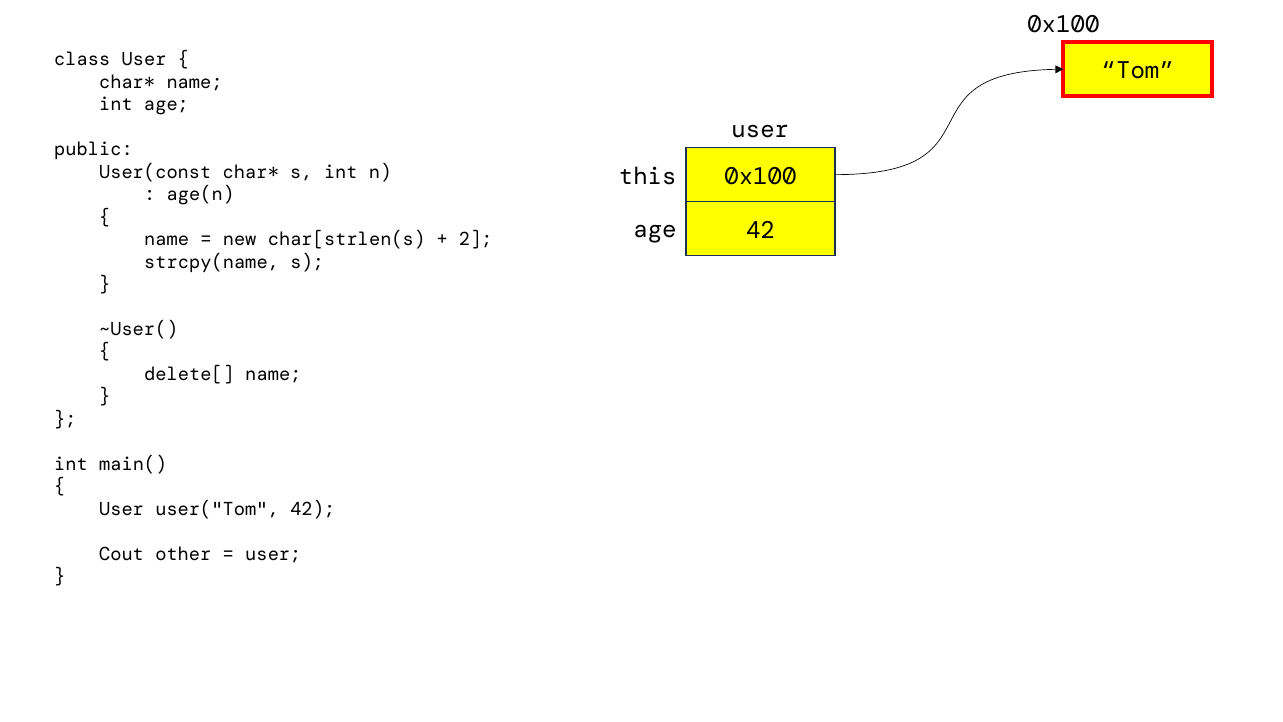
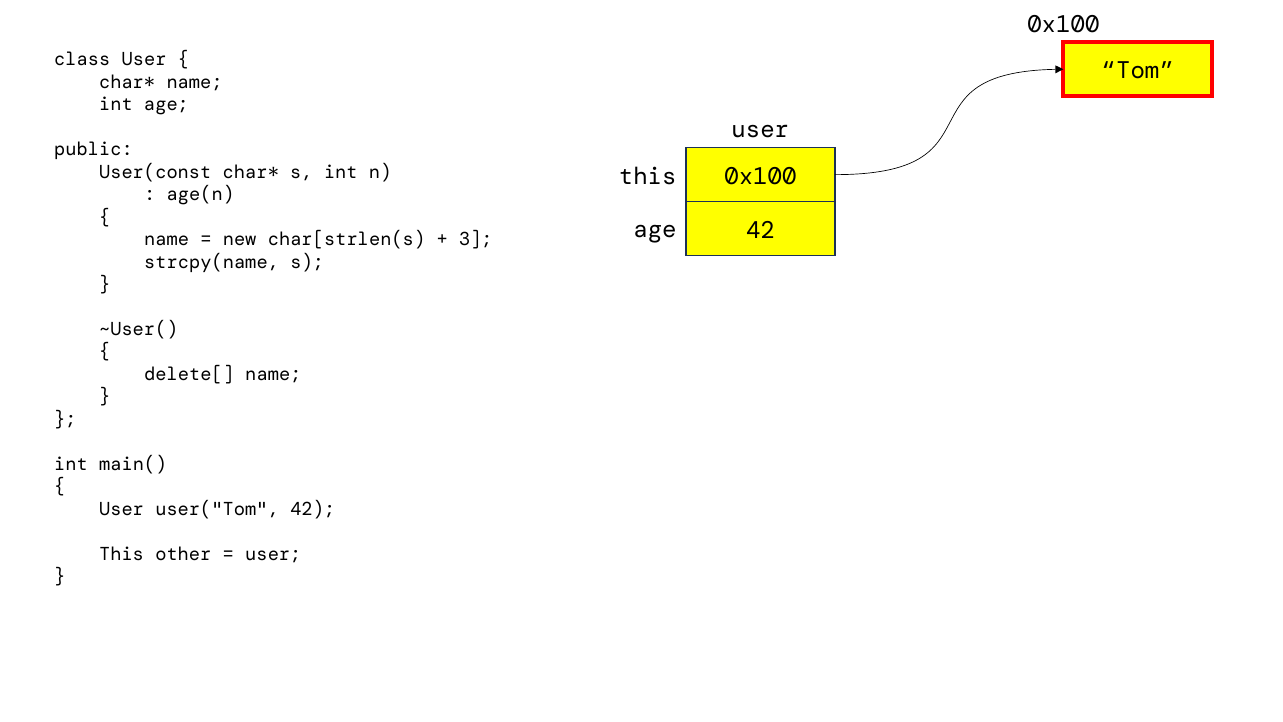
2: 2 -> 3
Cout at (122, 554): Cout -> This
